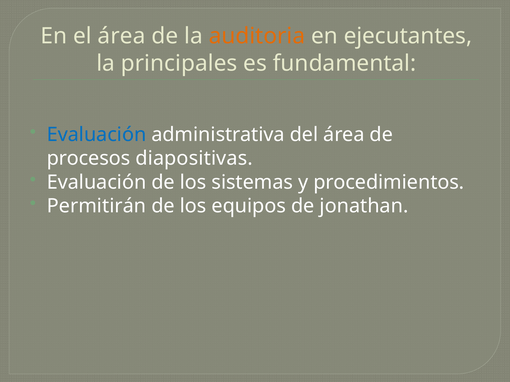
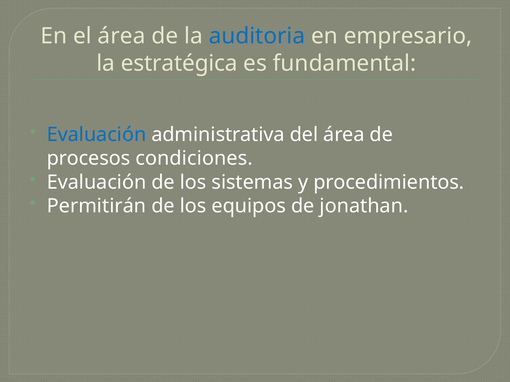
auditoria colour: orange -> blue
ejecutantes: ejecutantes -> empresario
principales: principales -> estratégica
diapositivas: diapositivas -> condiciones
